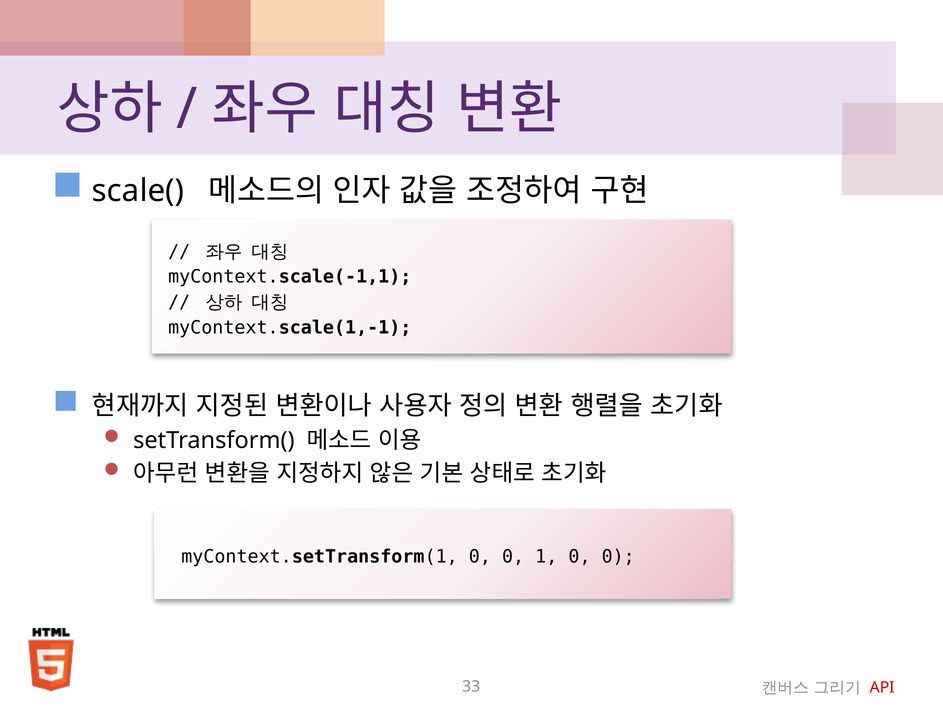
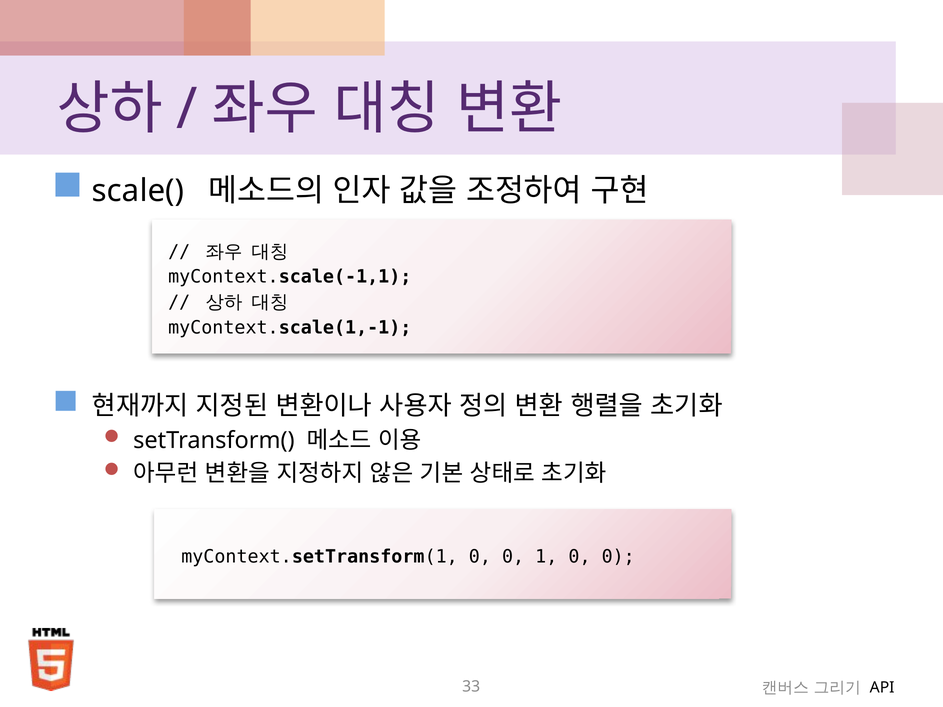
API colour: red -> black
